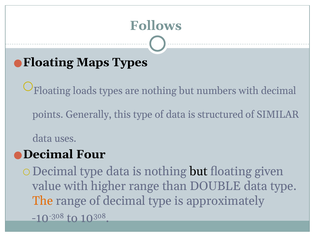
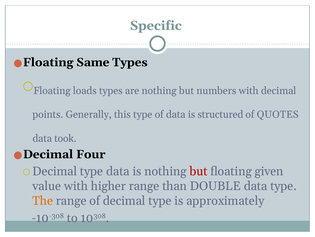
Follows: Follows -> Specific
Maps: Maps -> Same
SIMILAR: SIMILAR -> QUOTES
uses: uses -> took
but at (199, 171) colour: black -> red
